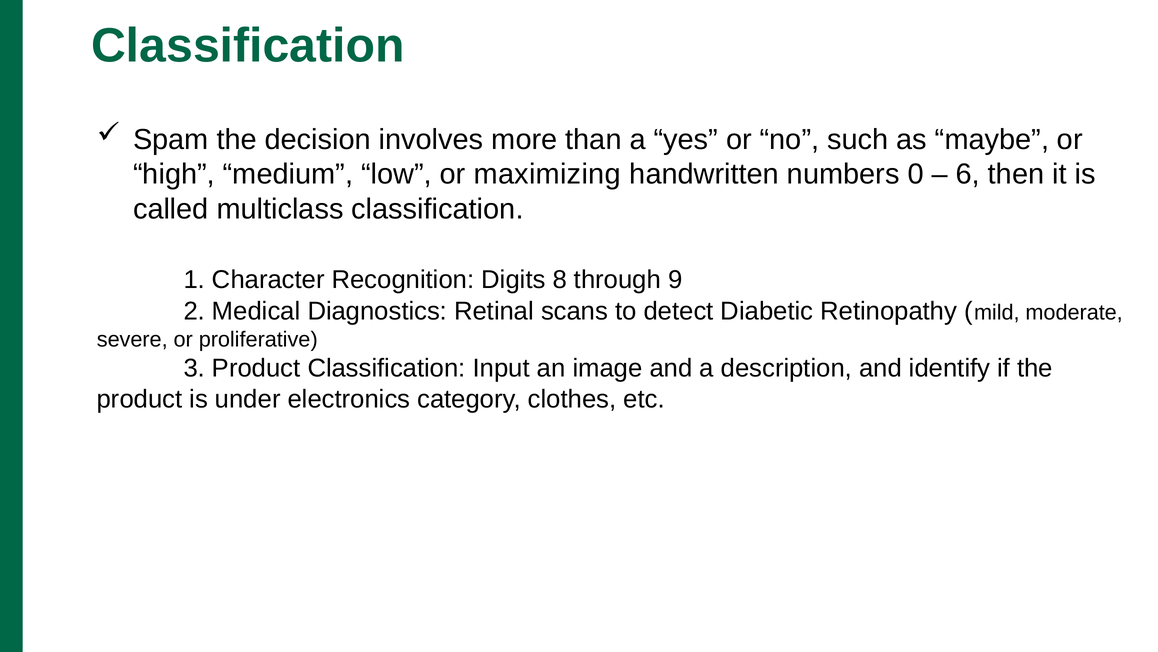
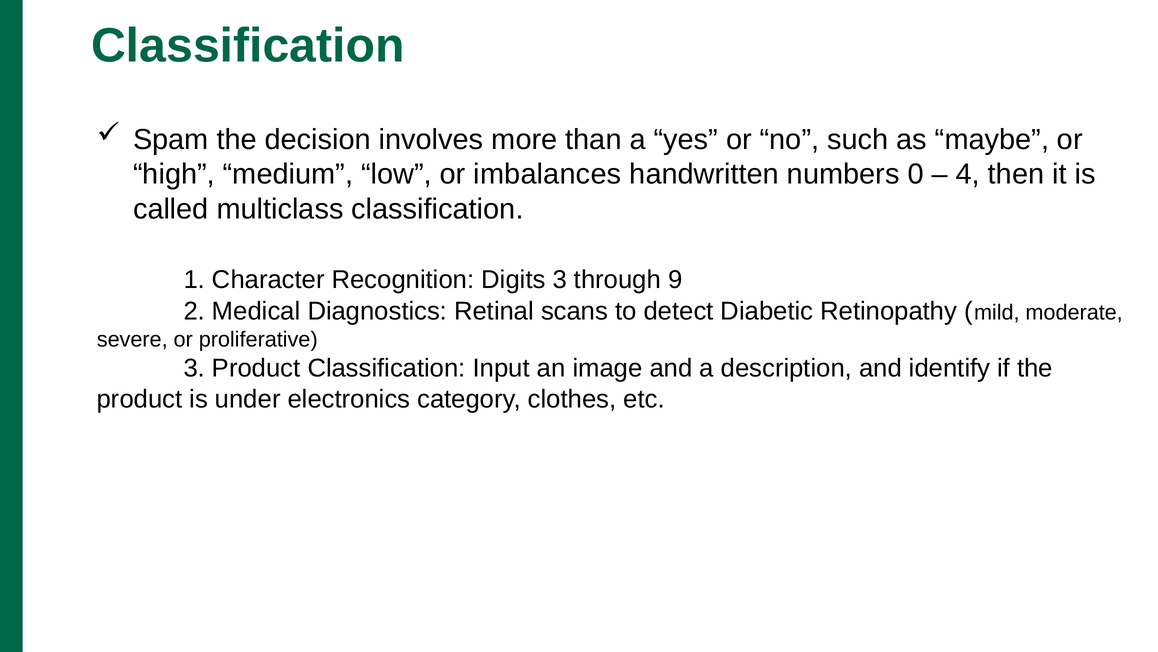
maximizing: maximizing -> imbalances
6: 6 -> 4
Digits 8: 8 -> 3
